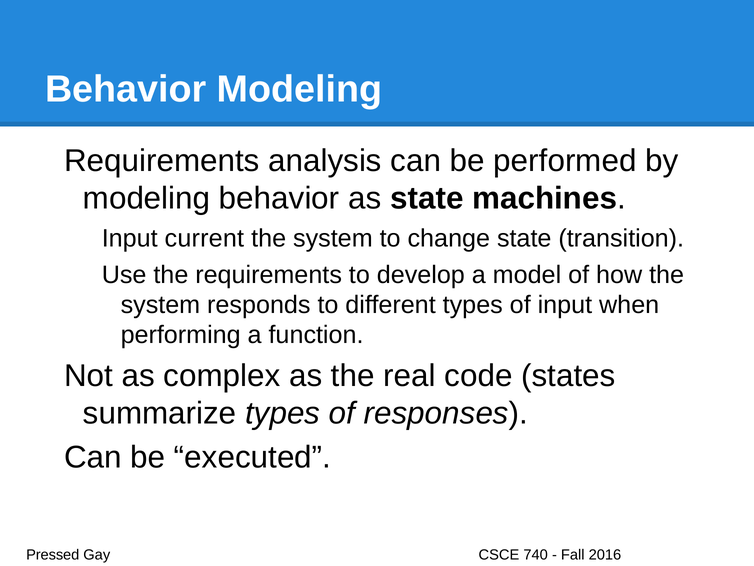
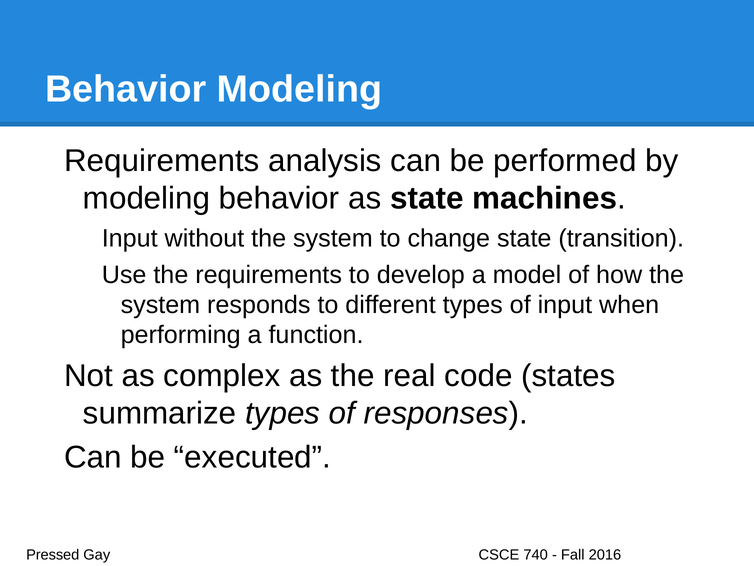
current: current -> without
